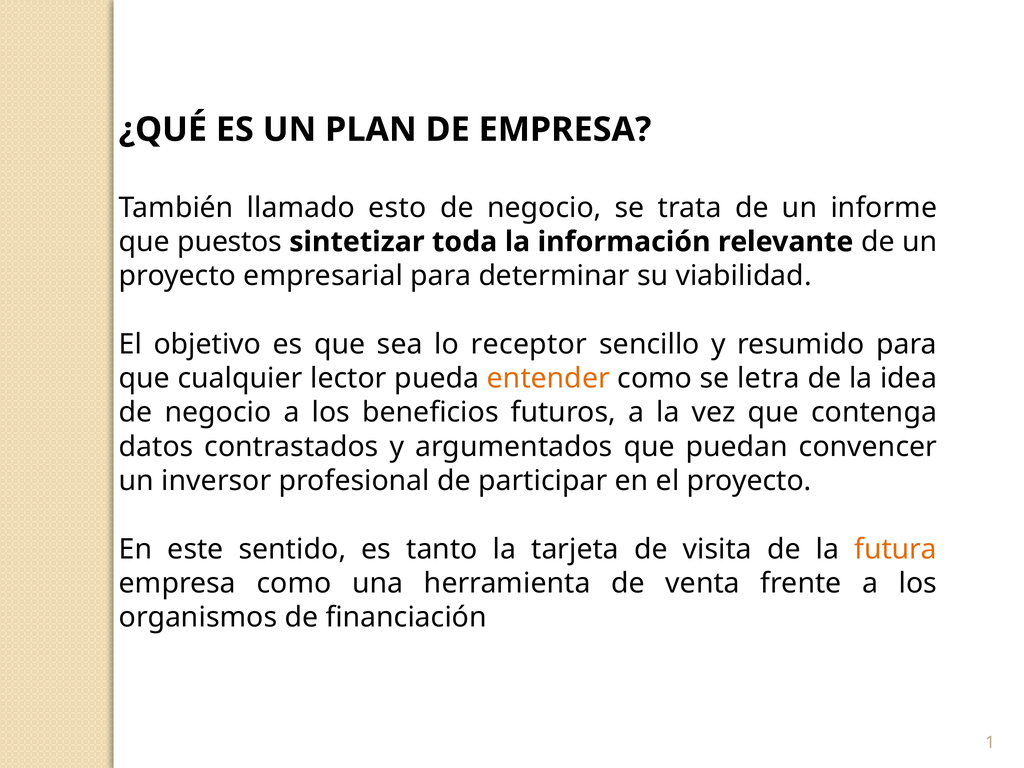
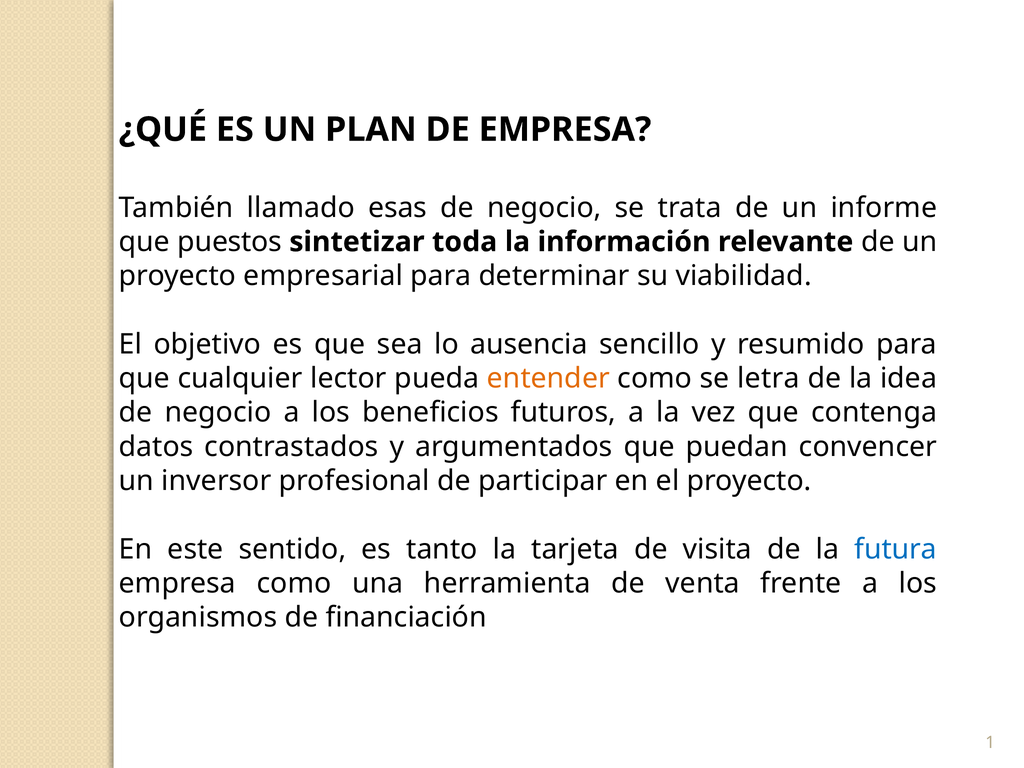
esto: esto -> esas
receptor: receptor -> ausencia
futura colour: orange -> blue
